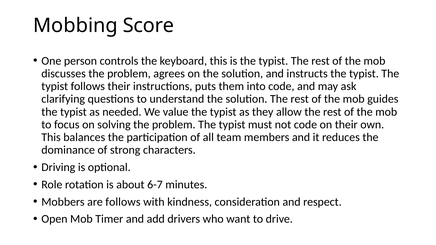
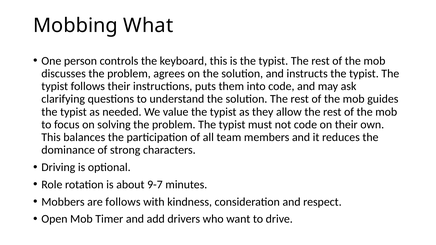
Score: Score -> What
6-7: 6-7 -> 9-7
